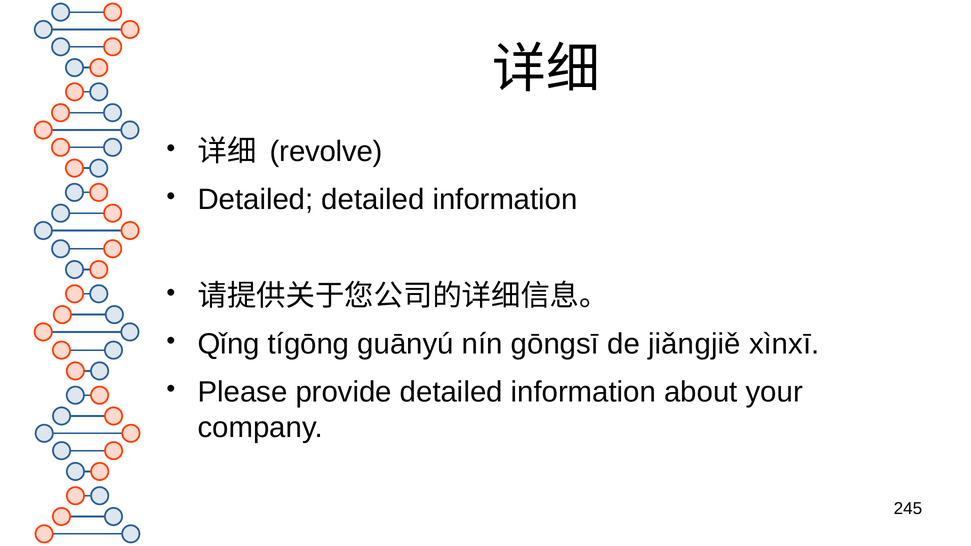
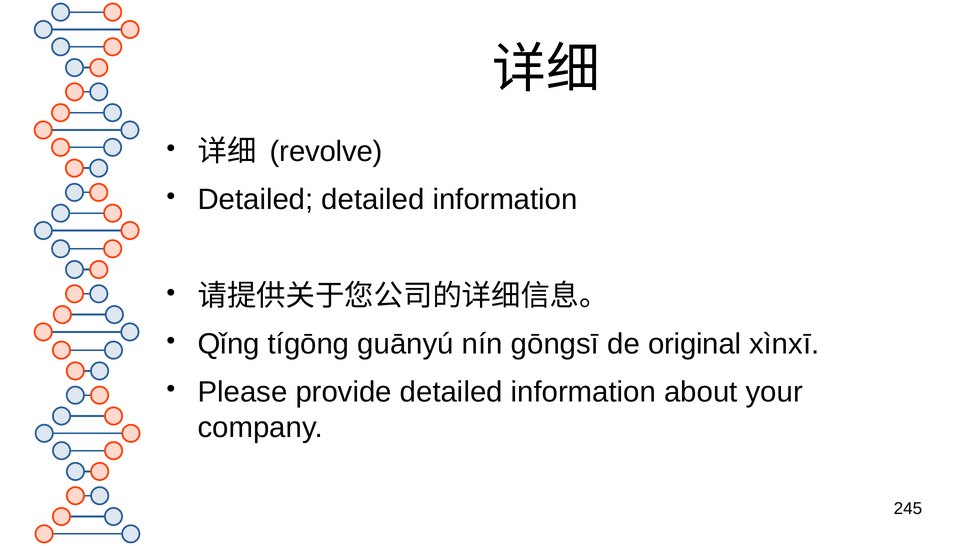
jiǎngjiě: jiǎngjiě -> original
